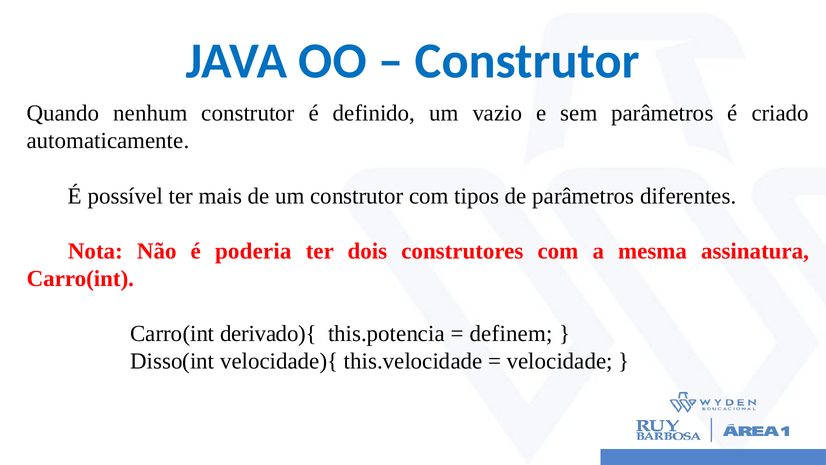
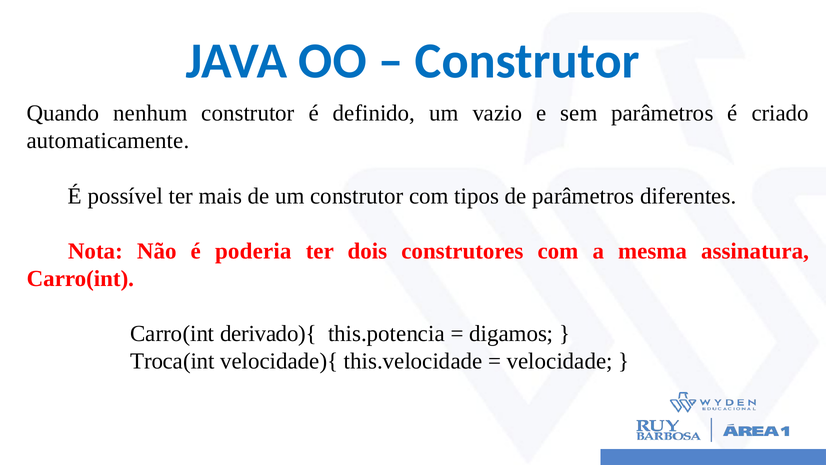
definem: definem -> digamos
Disso(int: Disso(int -> Troca(int
